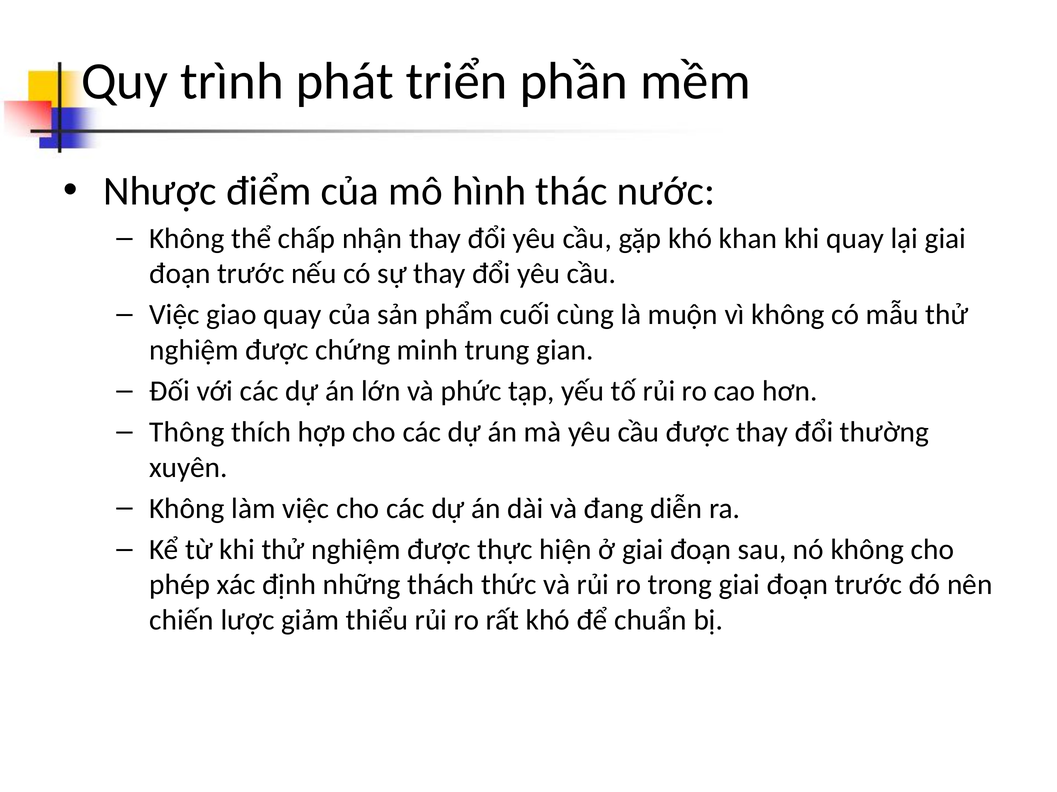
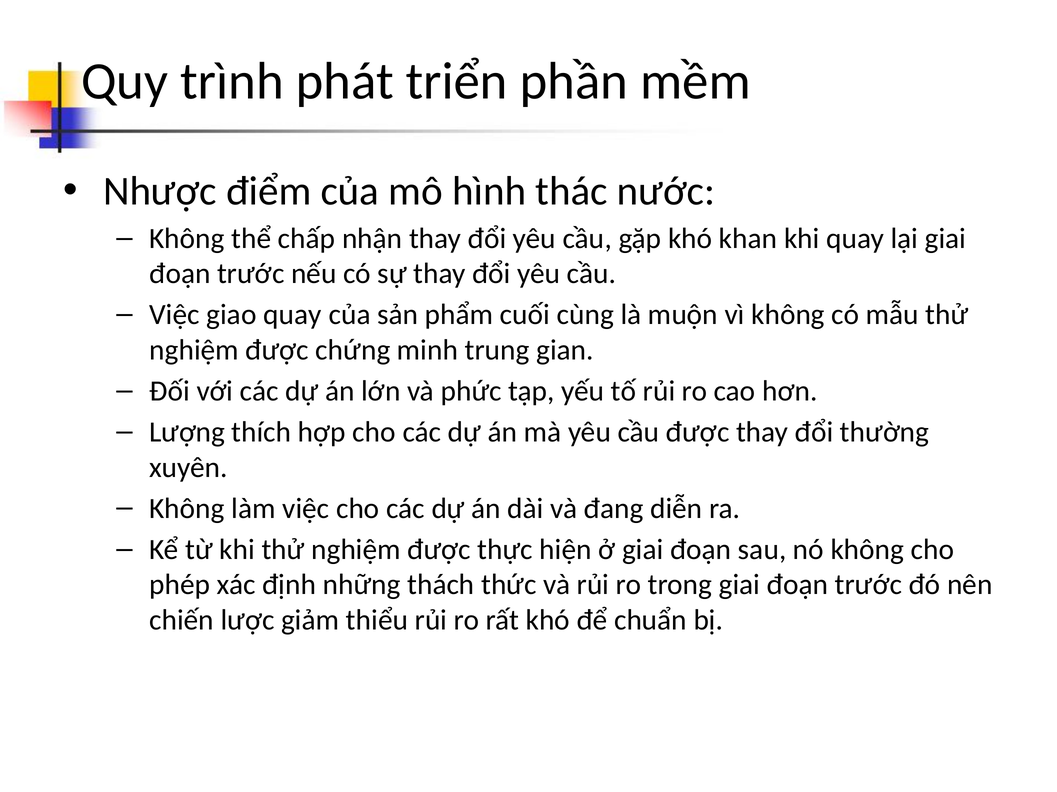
Thông: Thông -> Lượng
